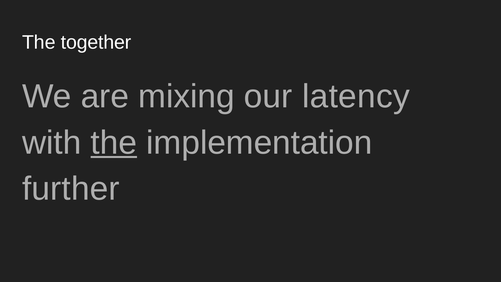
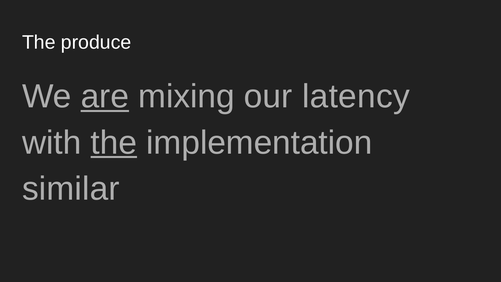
together: together -> produce
are underline: none -> present
further: further -> similar
